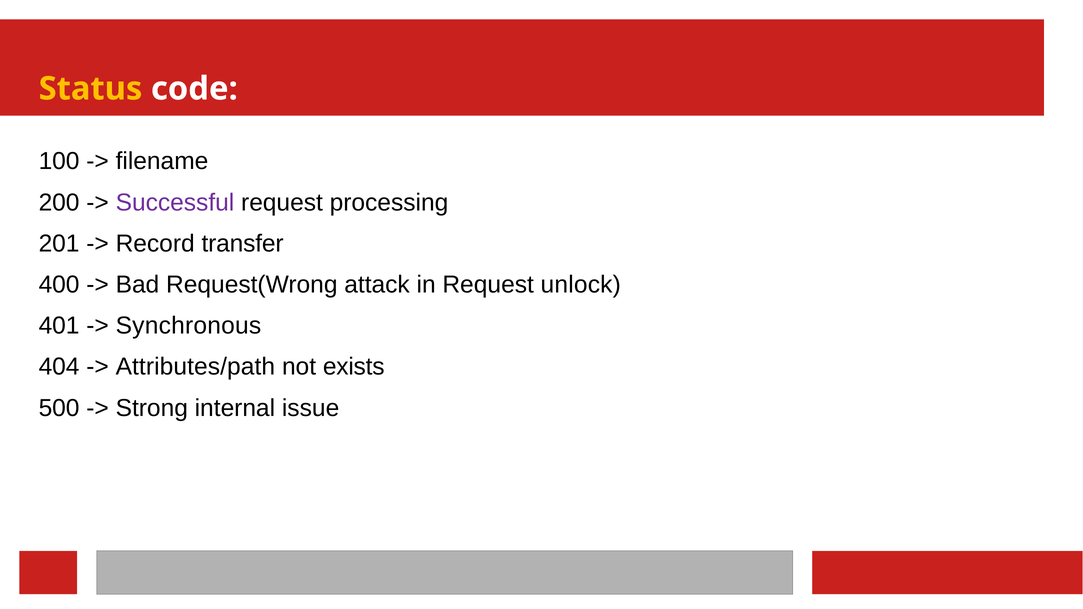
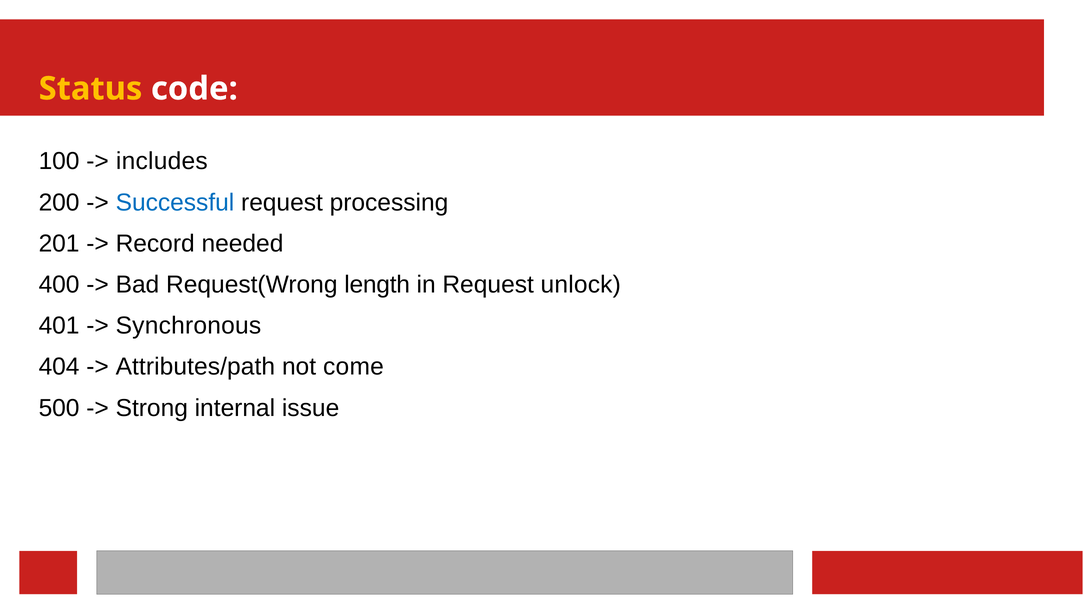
filename: filename -> includes
Successful colour: purple -> blue
transfer: transfer -> needed
attack: attack -> length
exists: exists -> come
